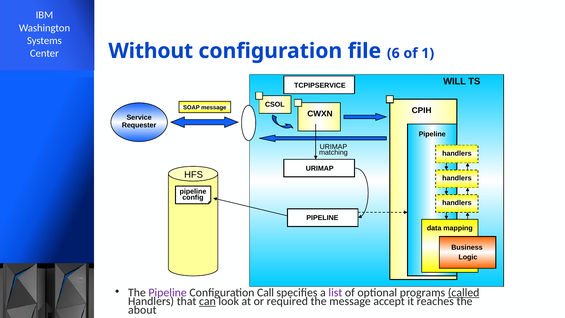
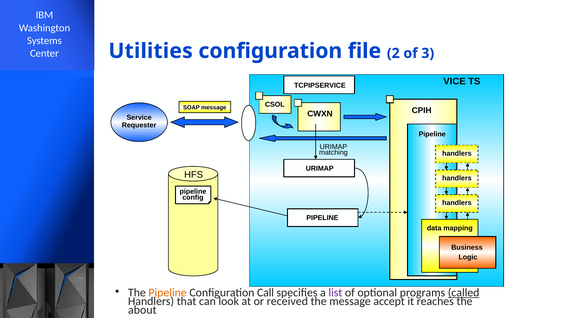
Without: Without -> Utilities
6: 6 -> 2
1: 1 -> 3
WILL: WILL -> VICE
Pipeline at (168, 292) colour: purple -> orange
can underline: present -> none
required: required -> received
